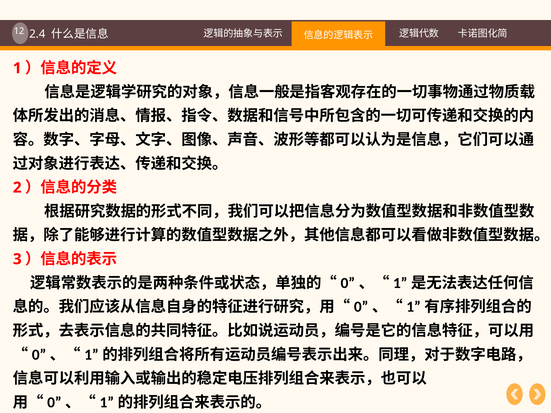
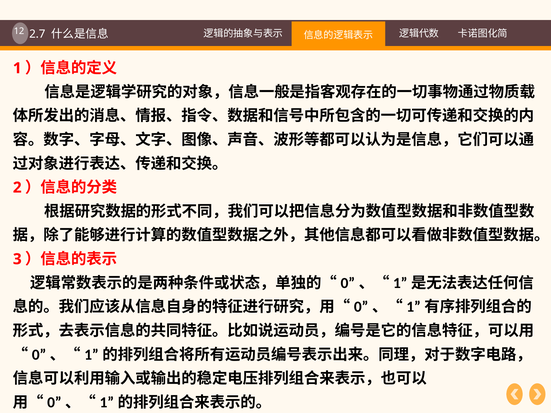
2.4: 2.4 -> 2.7
